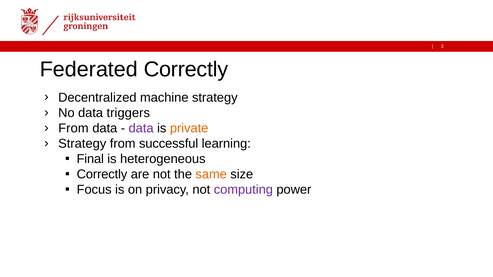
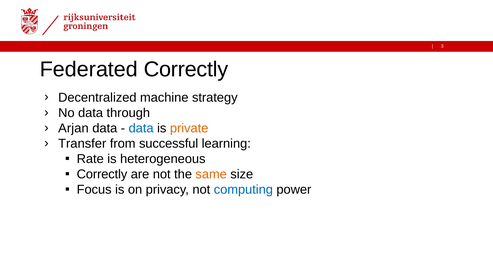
triggers: triggers -> through
From at (73, 128): From -> Arjan
data at (141, 128) colour: purple -> blue
Strategy at (82, 144): Strategy -> Transfer
Final: Final -> Rate
computing colour: purple -> blue
